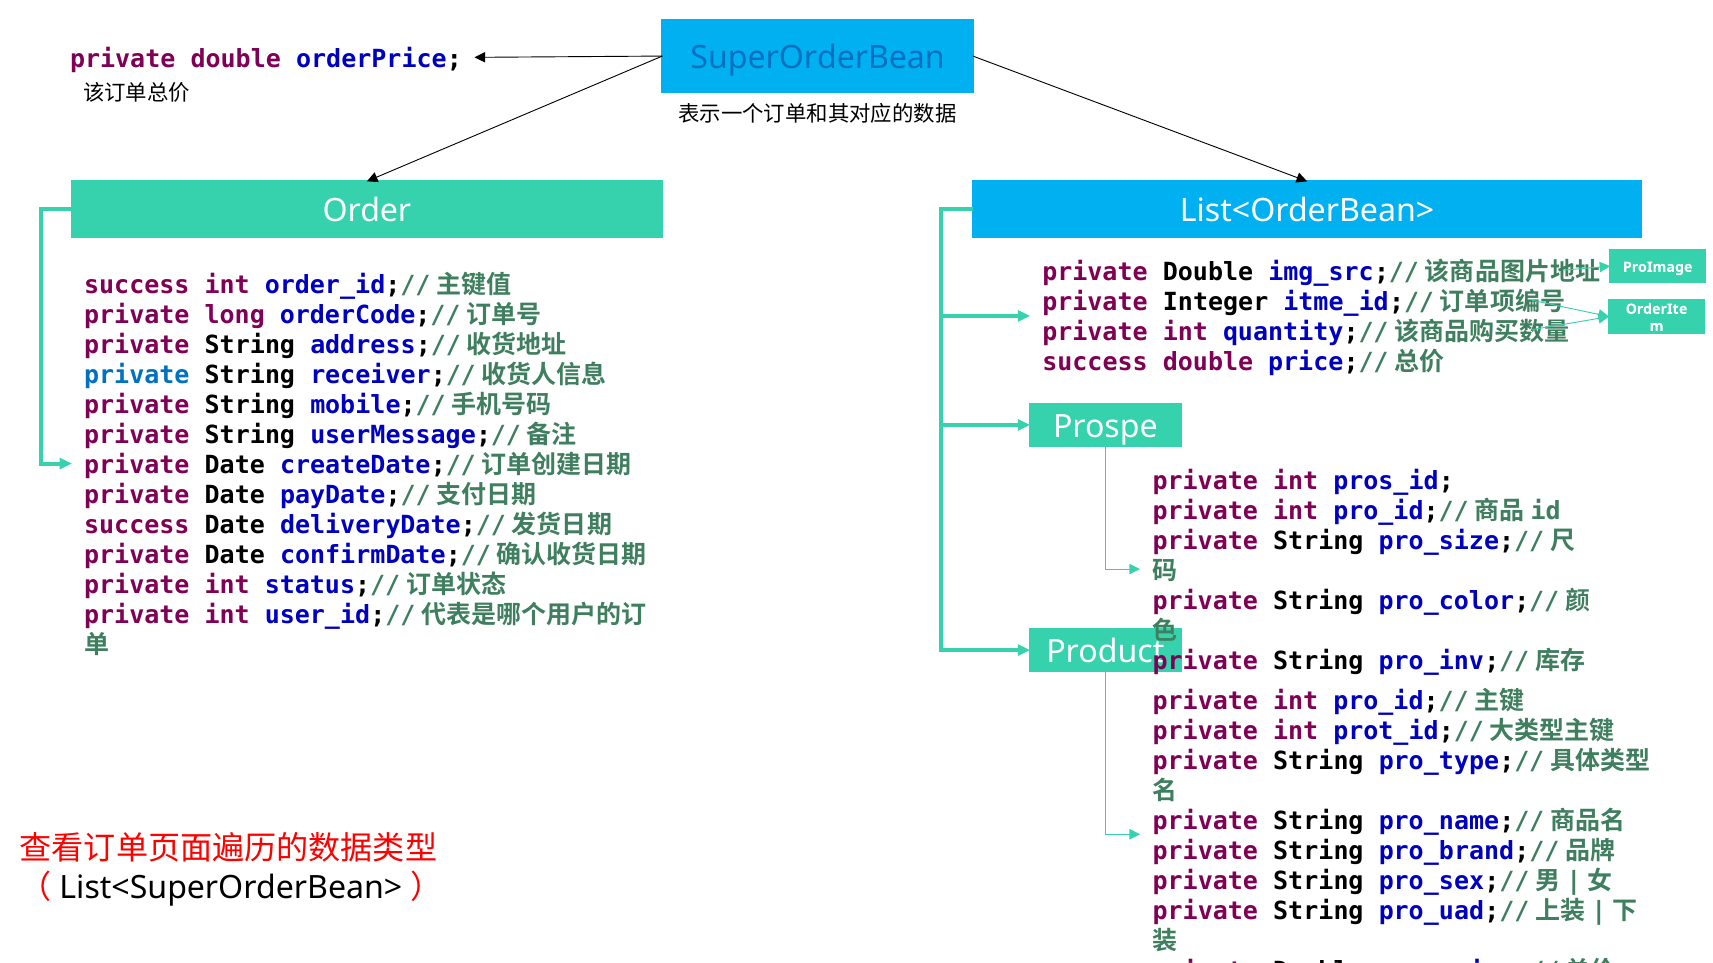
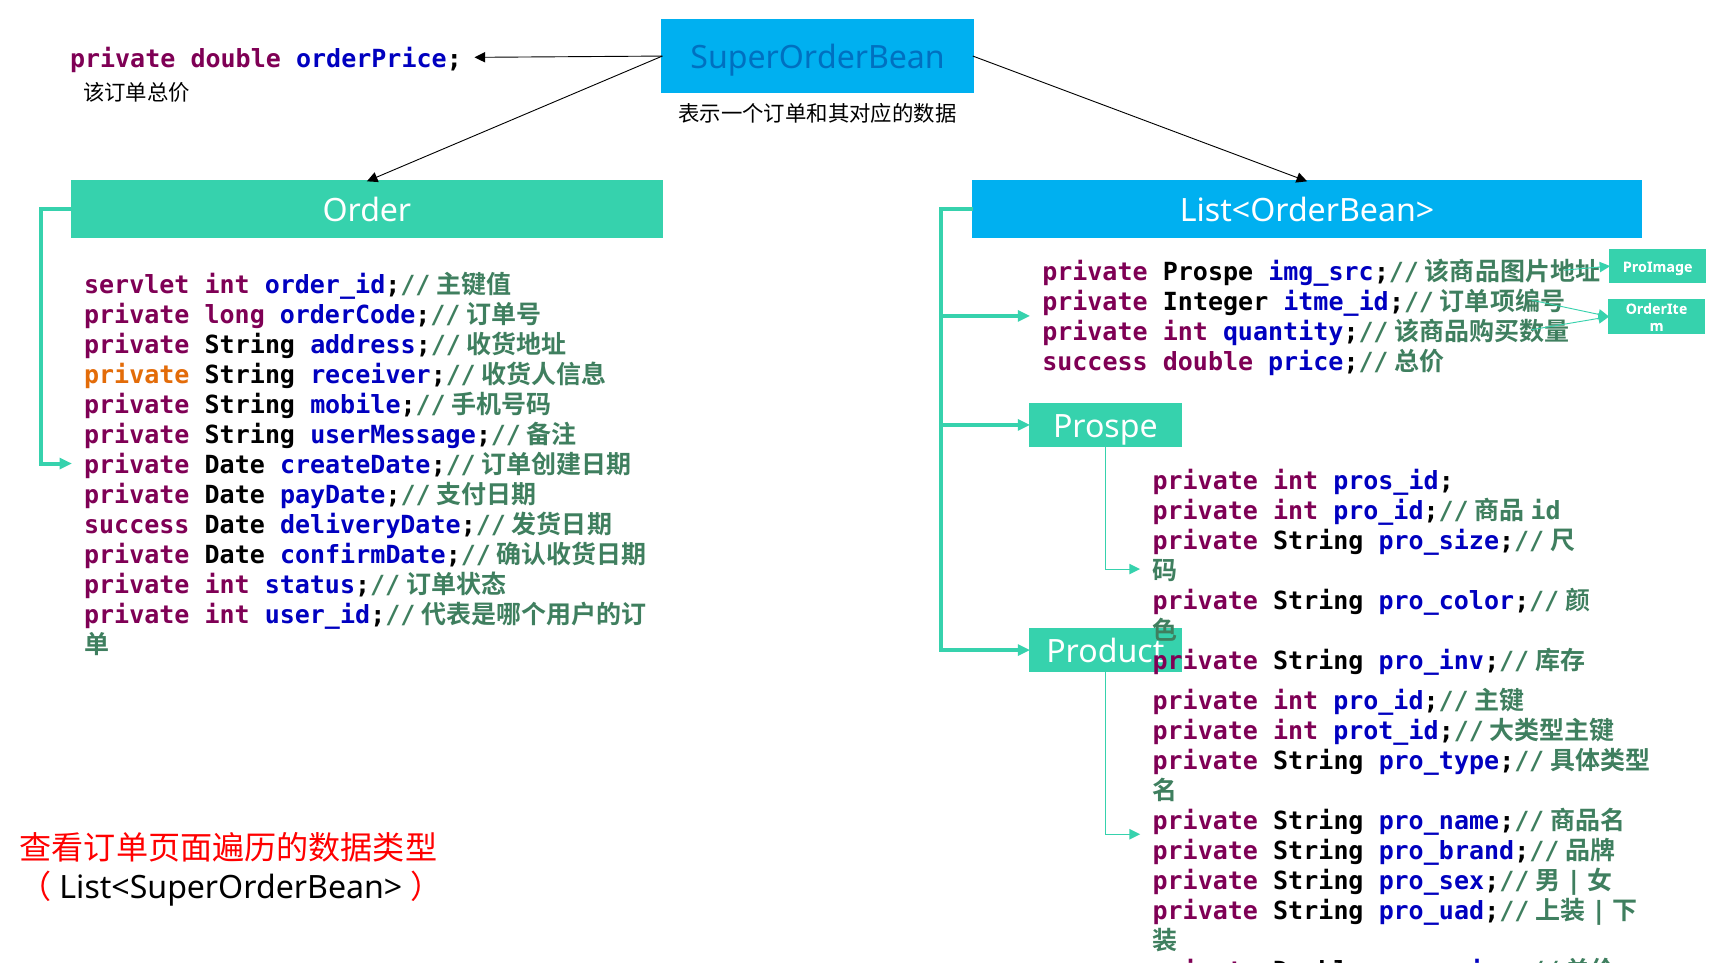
Double at (1208, 273): Double -> Prospe
success at (137, 286): success -> servlet
private at (137, 376) colour: blue -> orange
